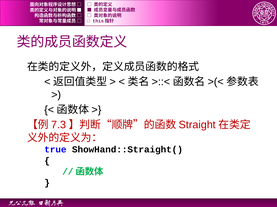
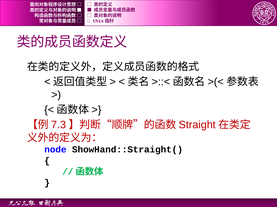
true: true -> node
